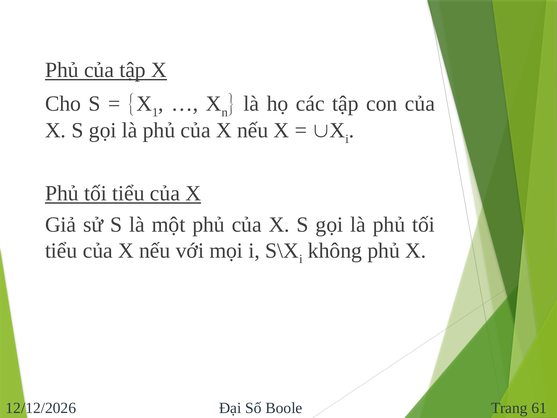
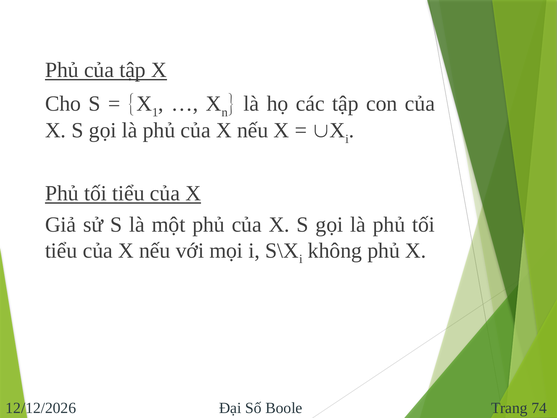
61: 61 -> 74
